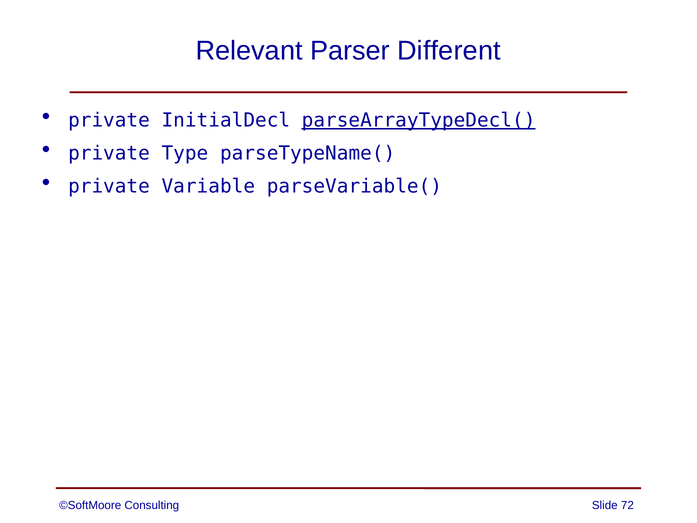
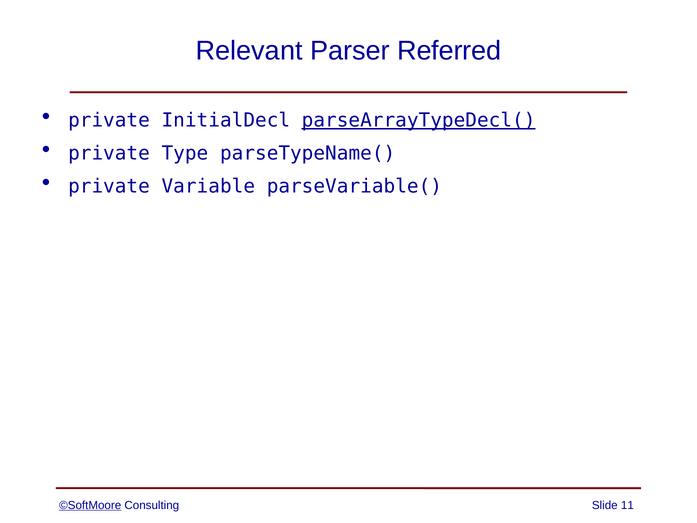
Different: Different -> Referred
©SoftMoore underline: none -> present
72: 72 -> 11
